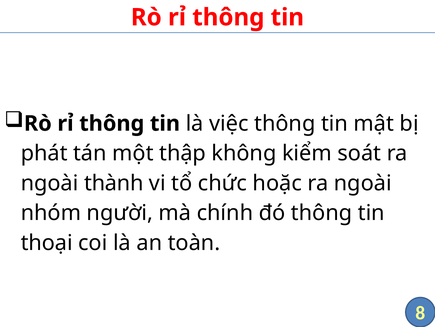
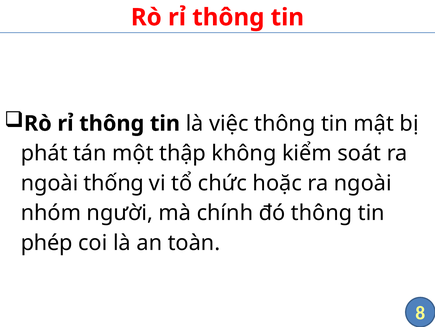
thành: thành -> thống
thoại: thoại -> phép
